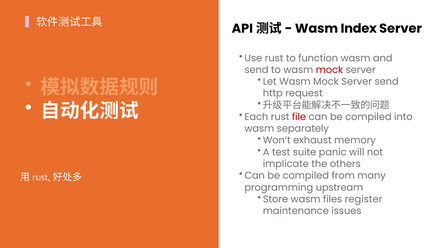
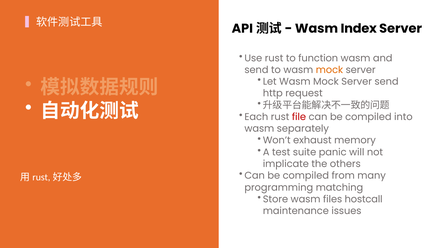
mock at (329, 70) colour: red -> orange
upstream: upstream -> matching
register: register -> hostcall
